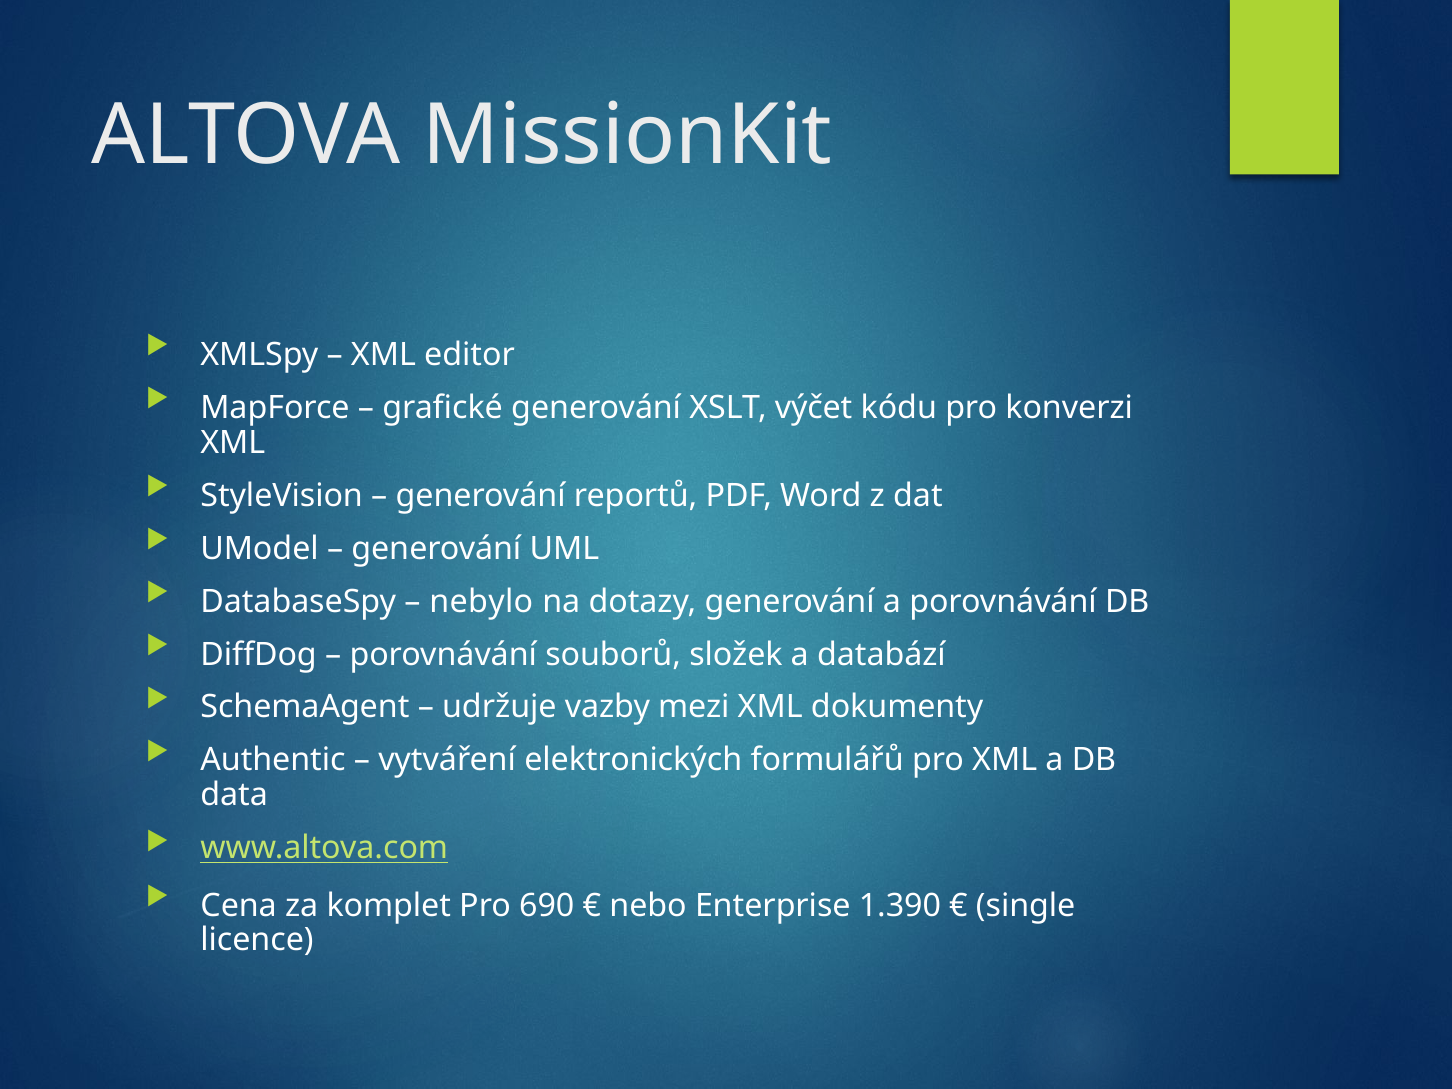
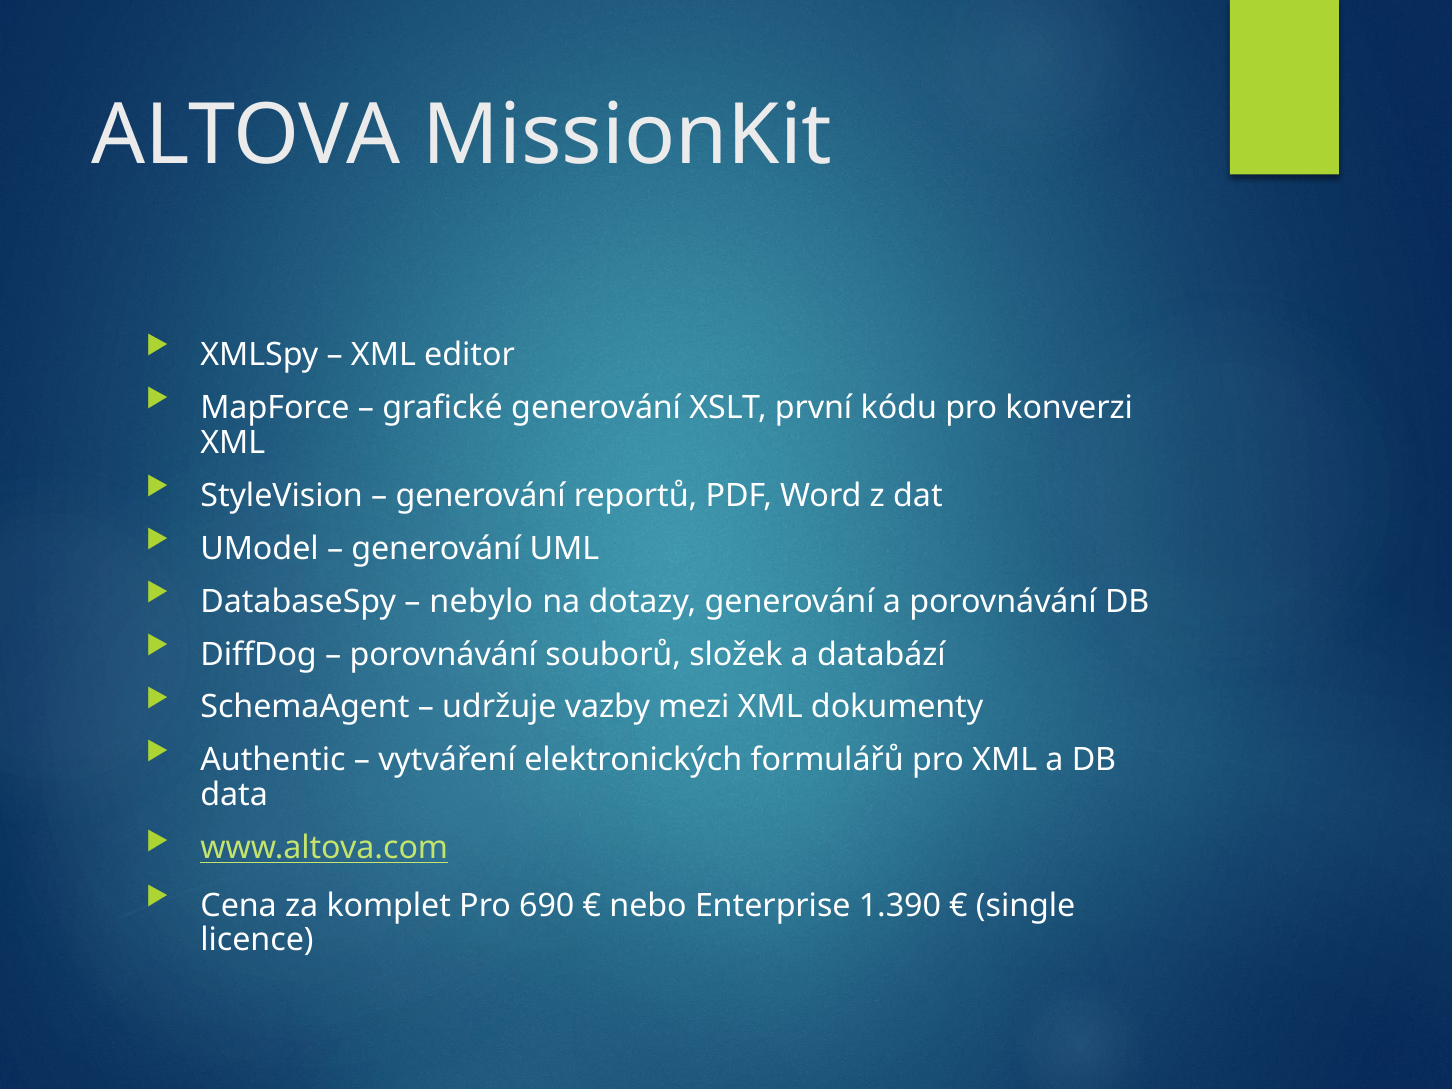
výčet: výčet -> první
